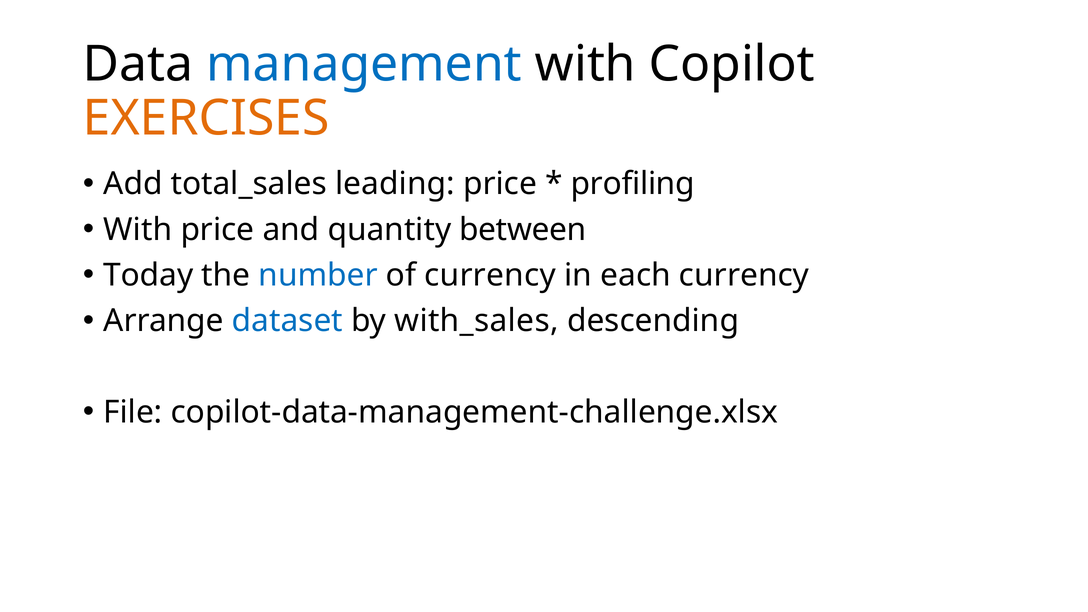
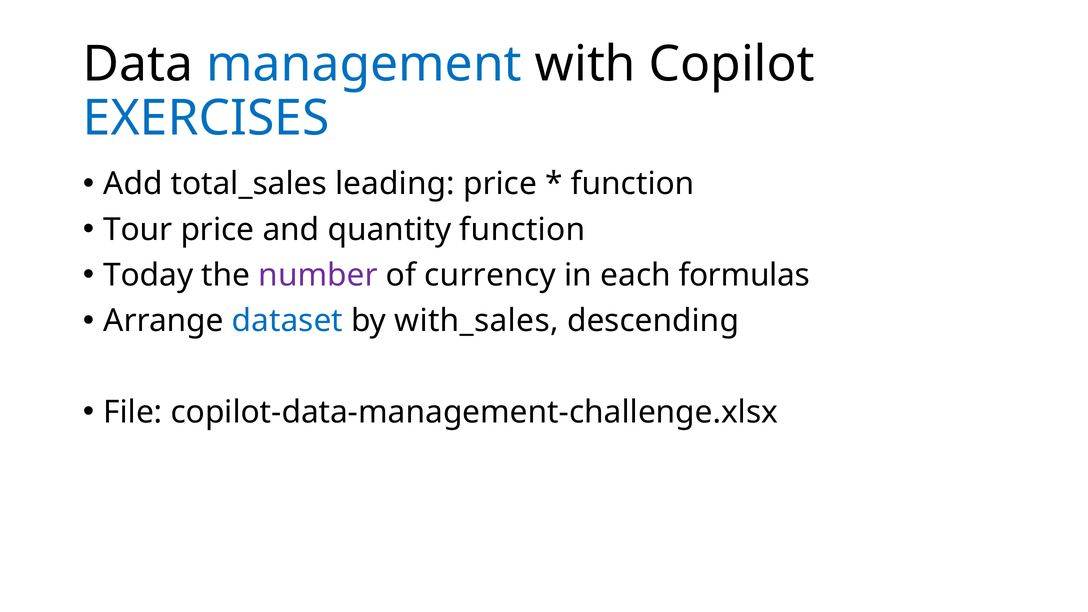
EXERCISES colour: orange -> blue
profiling at (633, 184): profiling -> function
With at (138, 230): With -> Tour
quantity between: between -> function
number colour: blue -> purple
each currency: currency -> formulas
